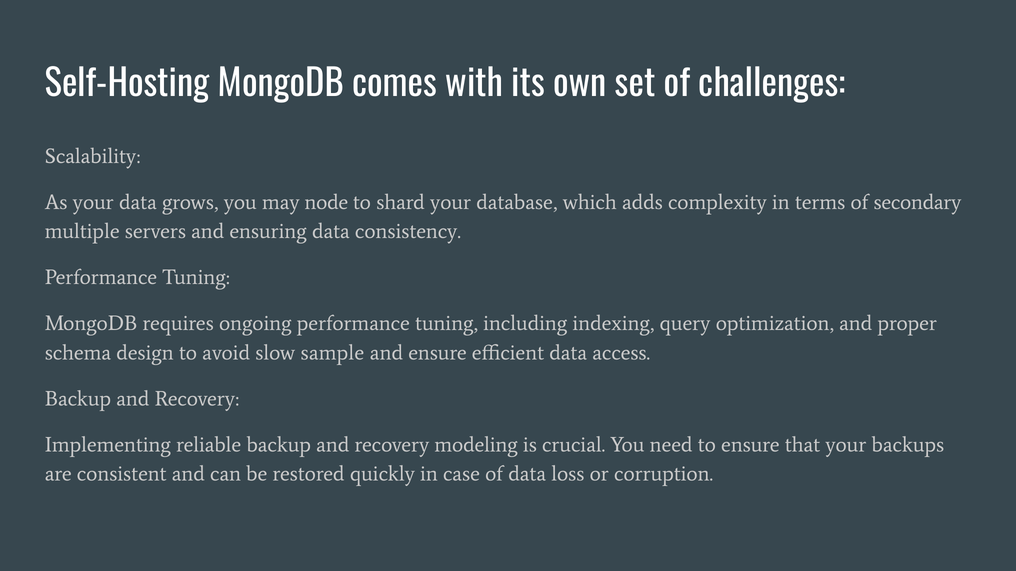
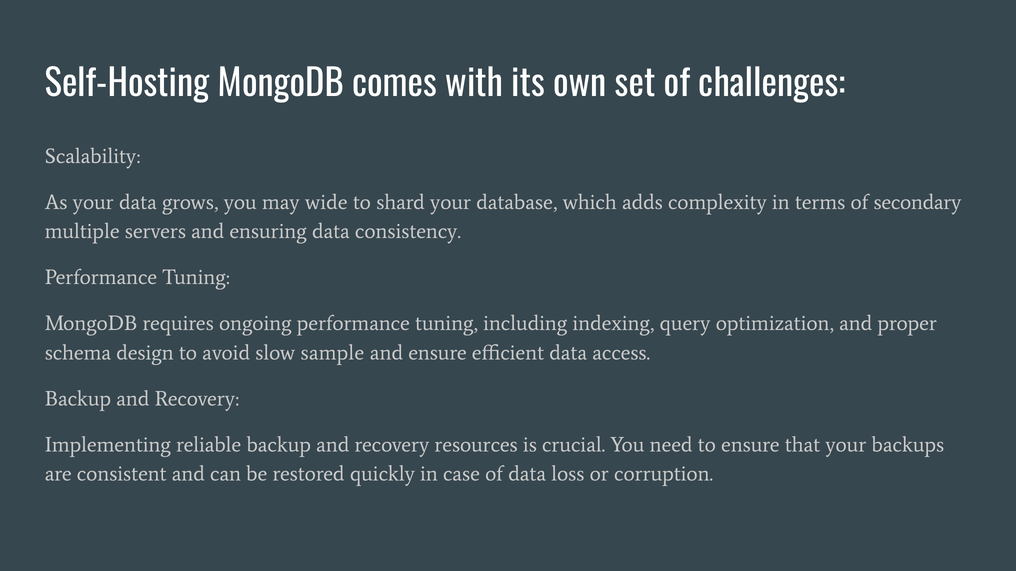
node: node -> wide
modeling: modeling -> resources
